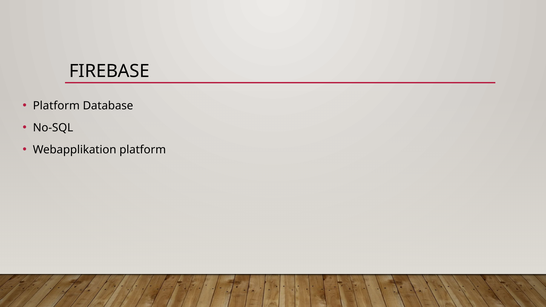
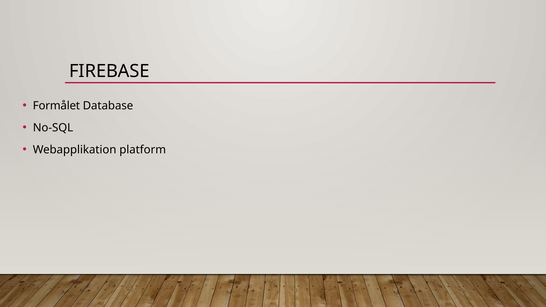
Platform at (56, 106): Platform -> Formålet
